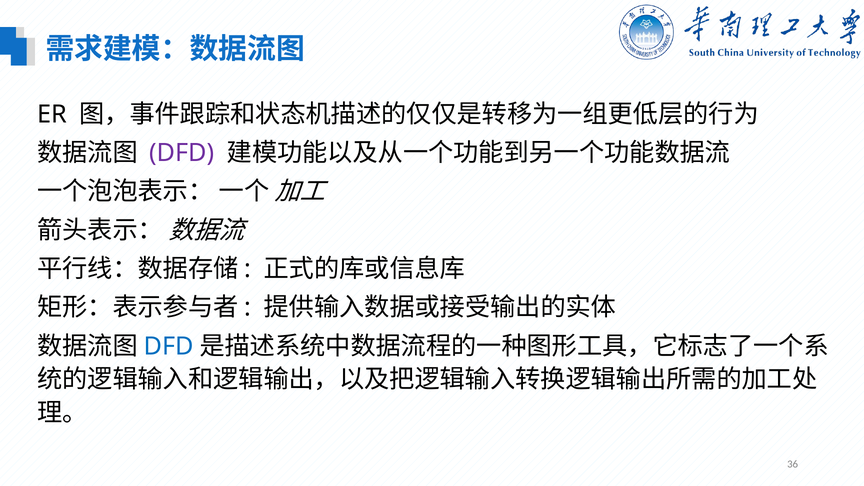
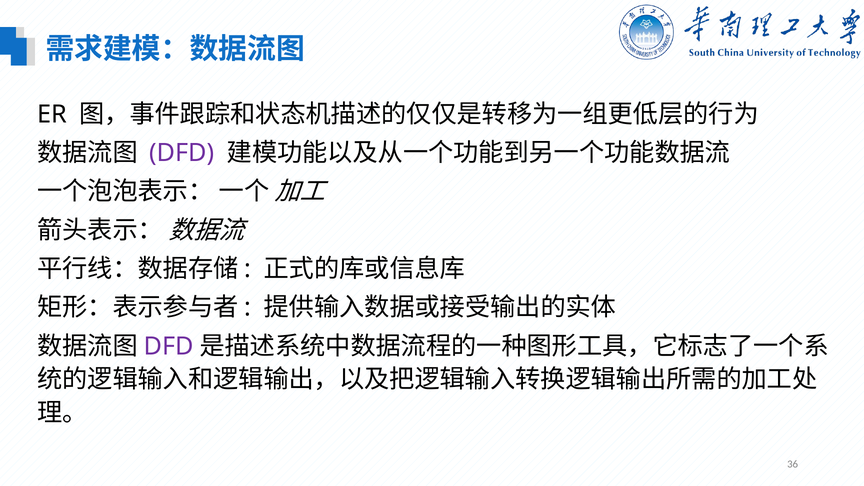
DFD at (169, 346) colour: blue -> purple
